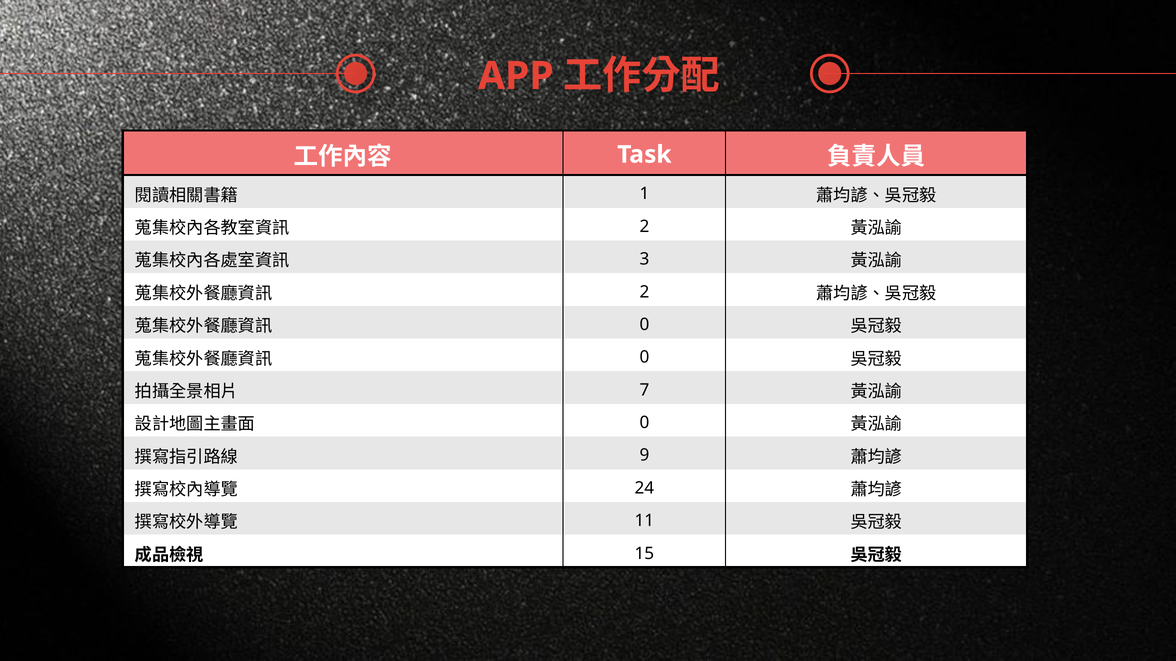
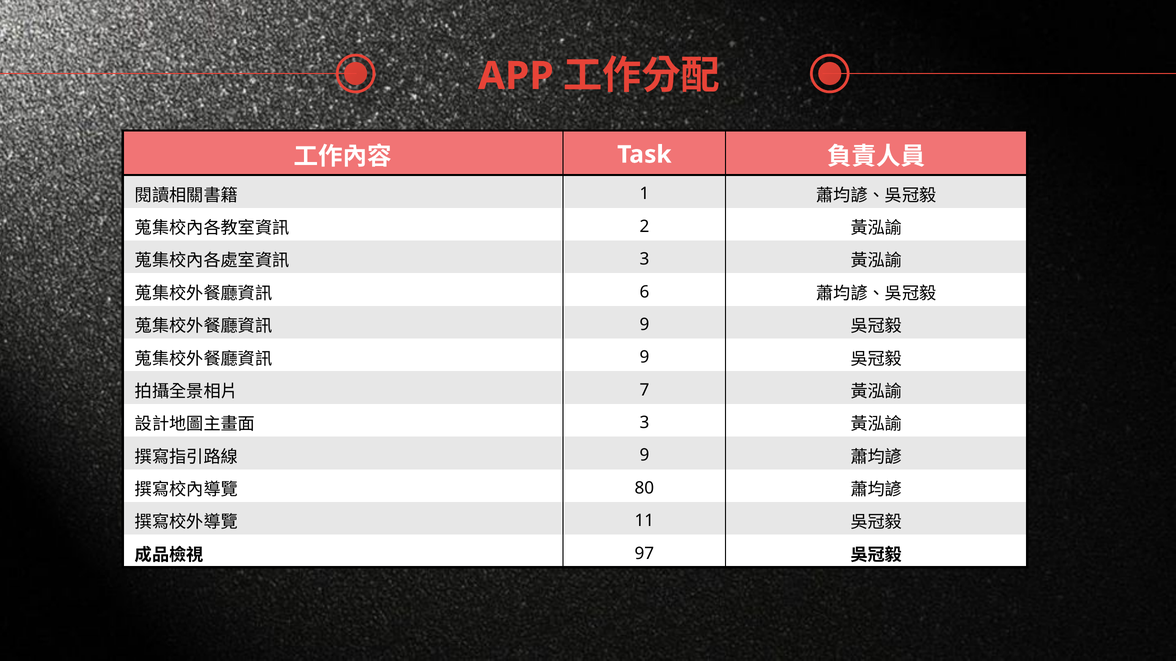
2 at (644, 292): 2 -> 6
0 at (644, 325): 0 -> 9
0 at (644, 358): 0 -> 9
0 at (644, 423): 0 -> 3
24: 24 -> 80
15: 15 -> 97
